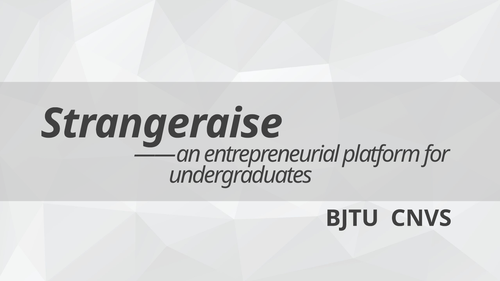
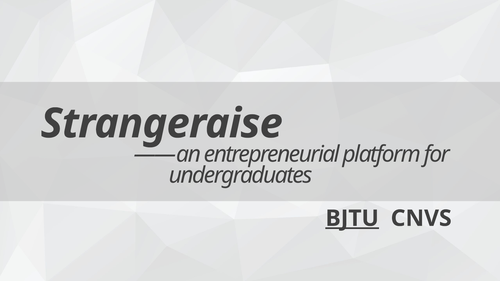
BJTU underline: none -> present
